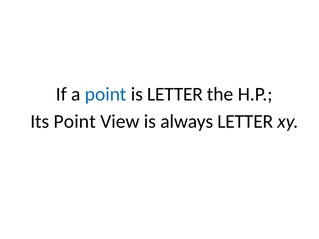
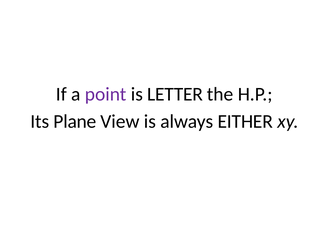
point at (106, 94) colour: blue -> purple
Its Point: Point -> Plane
always LETTER: LETTER -> EITHER
